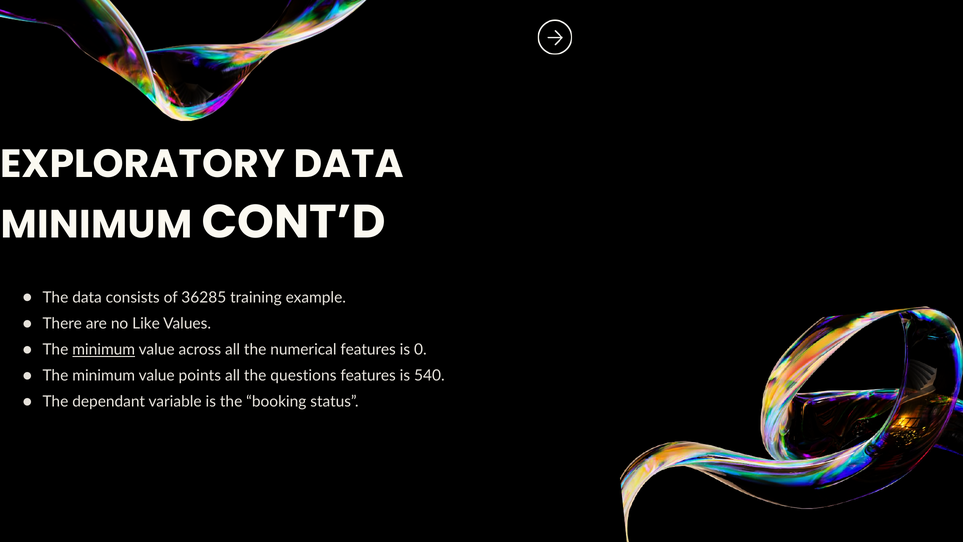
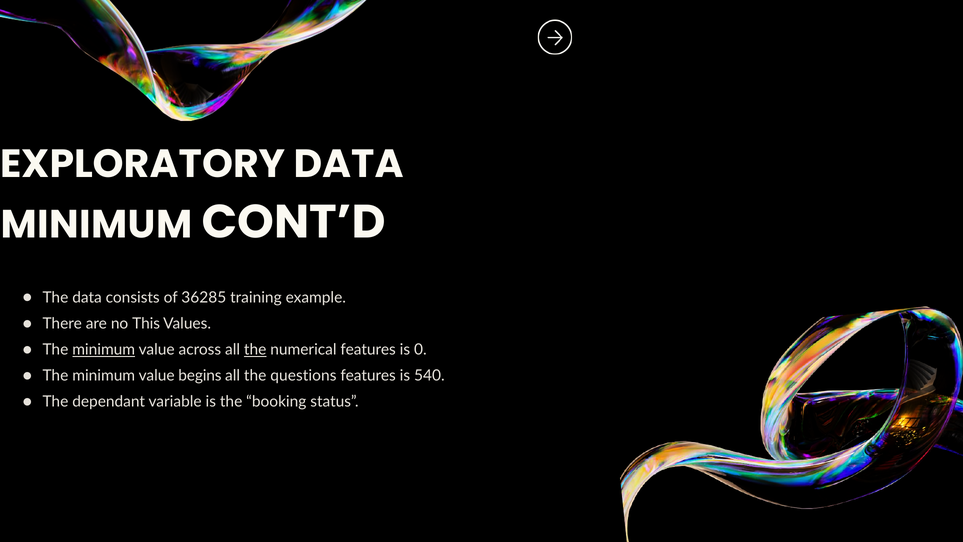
Like: Like -> This
the at (255, 350) underline: none -> present
points: points -> begins
